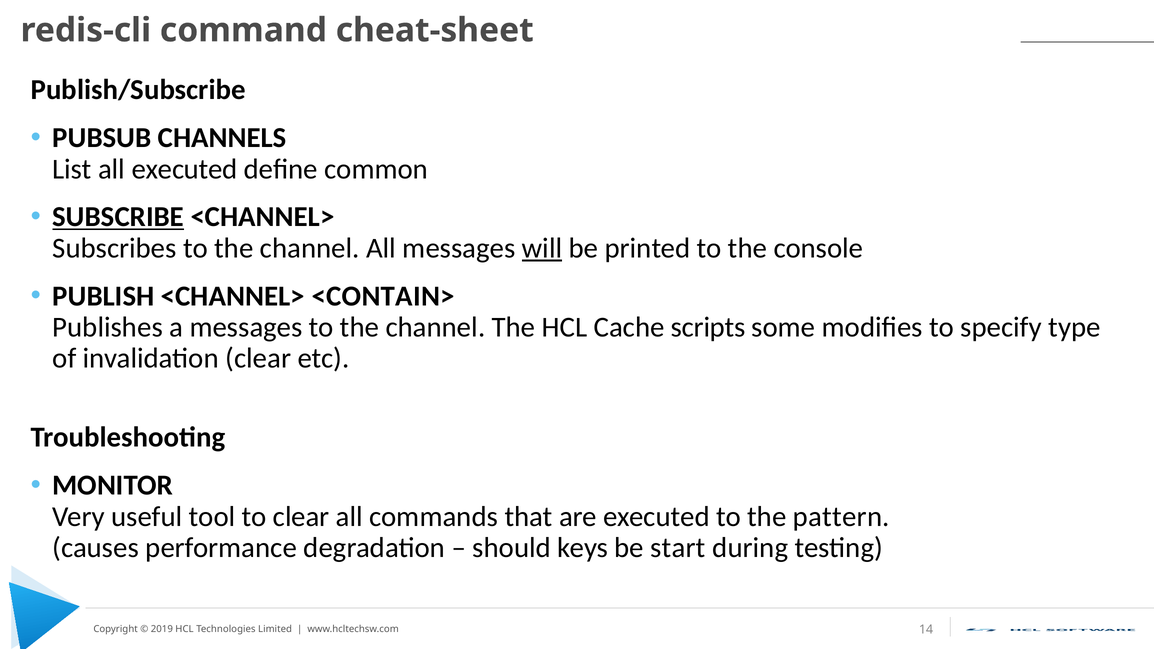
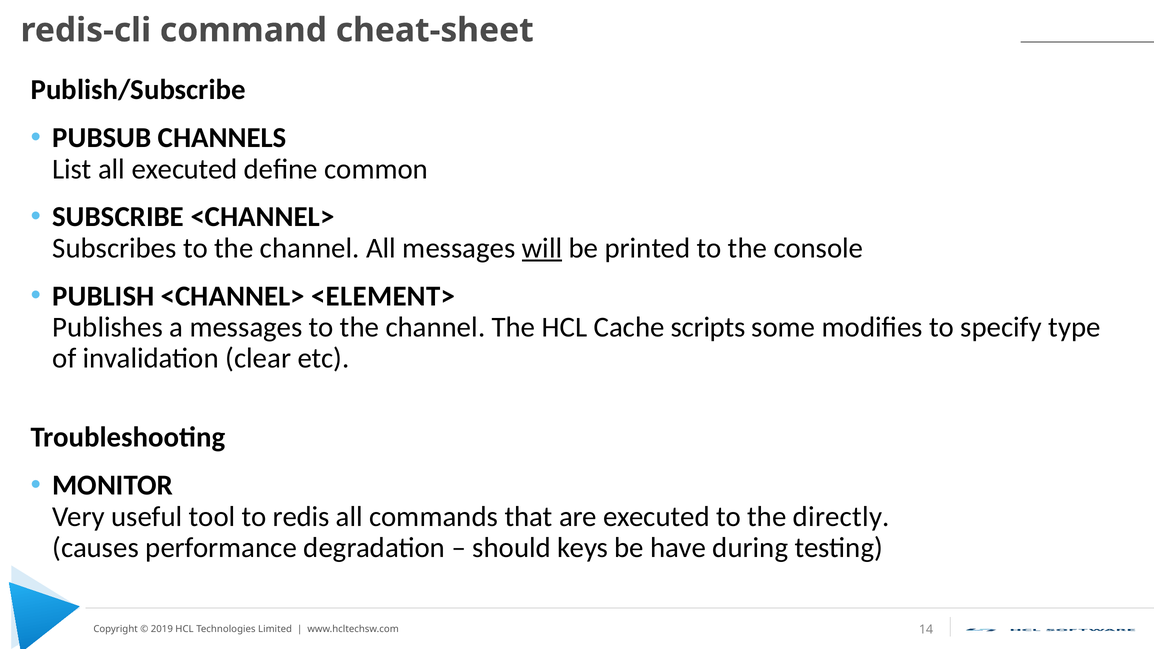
SUBSCRIBE underline: present -> none
<CONTAIN>: <CONTAIN> -> <ELEMENT>
to clear: clear -> redis
pattern: pattern -> directly
start: start -> have
